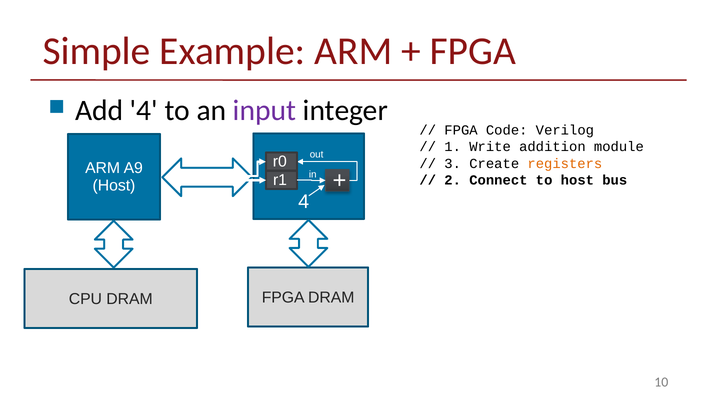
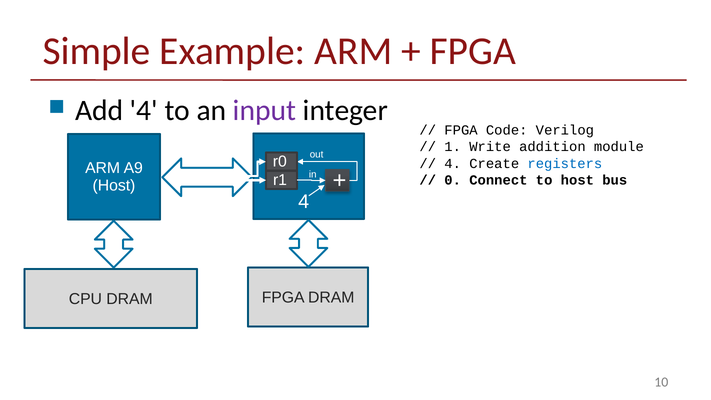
3 at (453, 164): 3 -> 4
registers colour: orange -> blue
2: 2 -> 0
